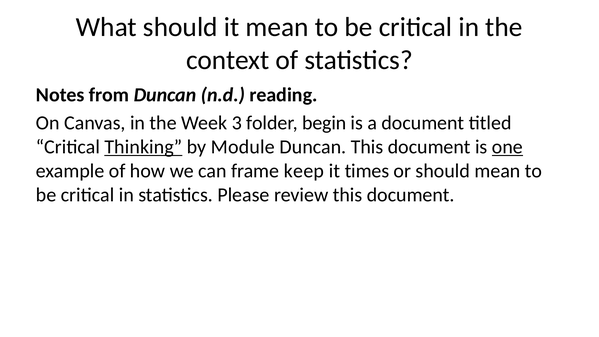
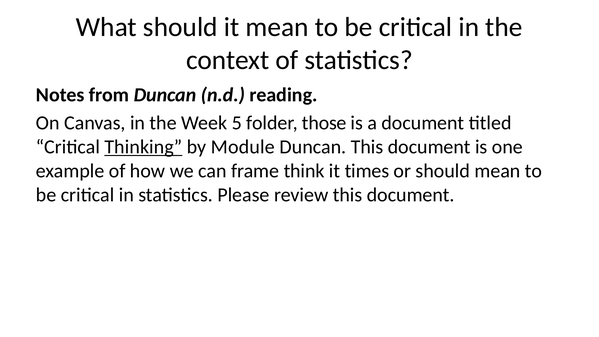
3: 3 -> 5
begin: begin -> those
one underline: present -> none
keep: keep -> think
